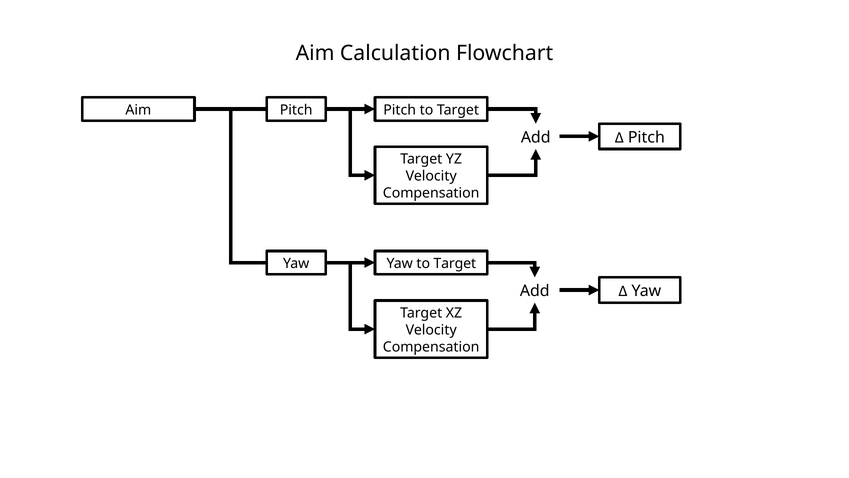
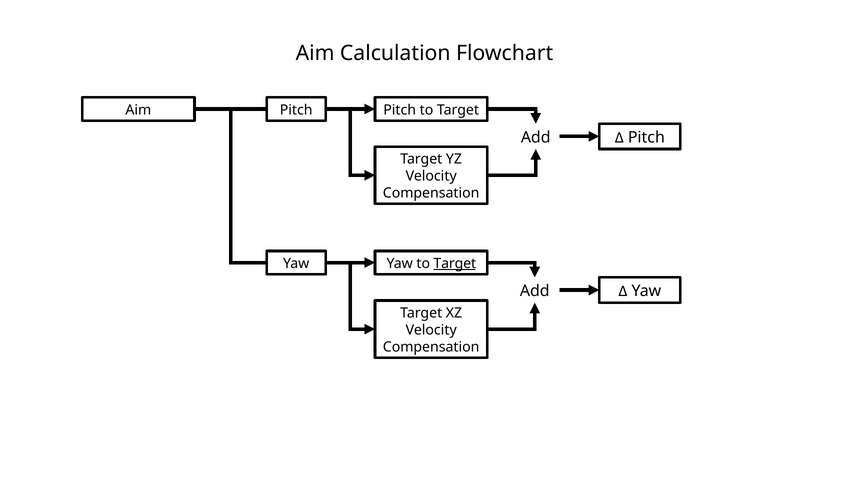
Target at (455, 263) underline: none -> present
